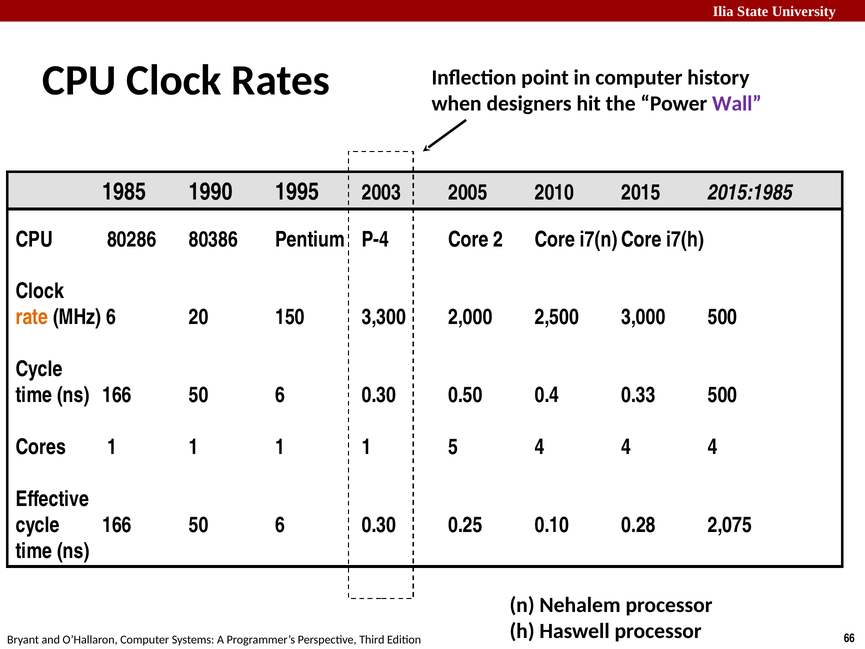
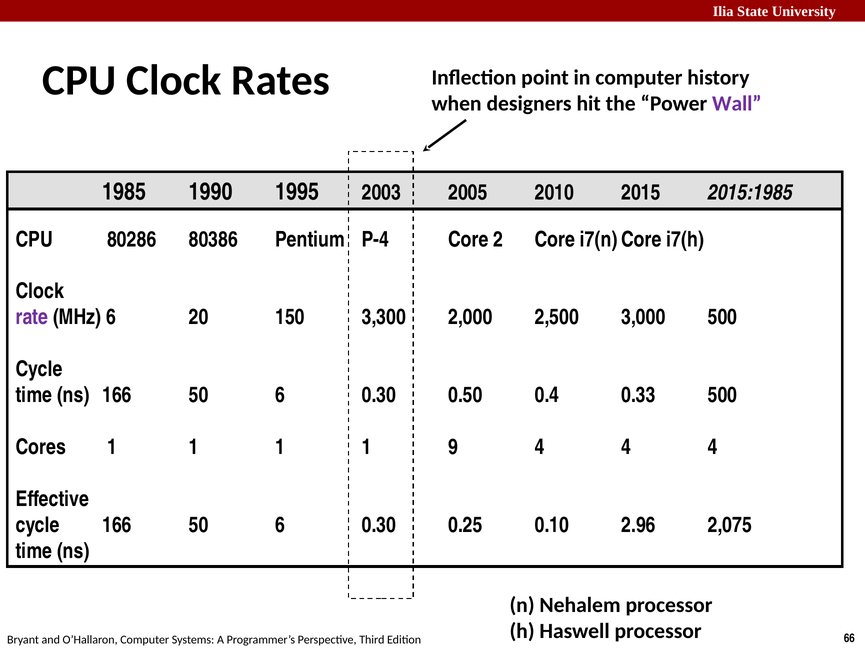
rate colour: orange -> purple
5: 5 -> 9
0.28: 0.28 -> 2.96
